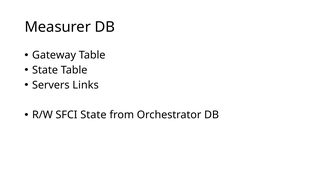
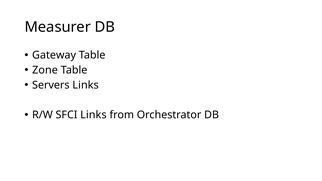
State at (45, 70): State -> Zone
SFCI State: State -> Links
